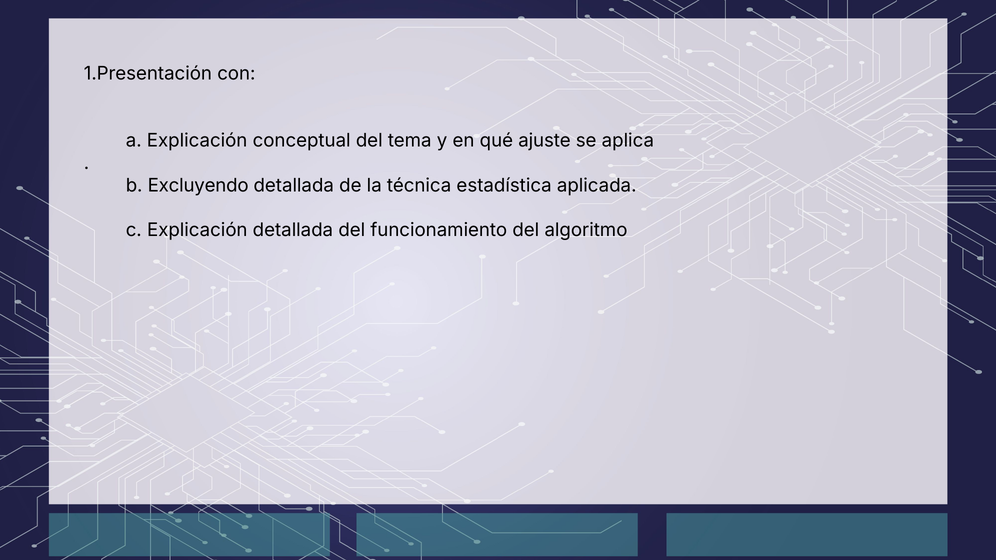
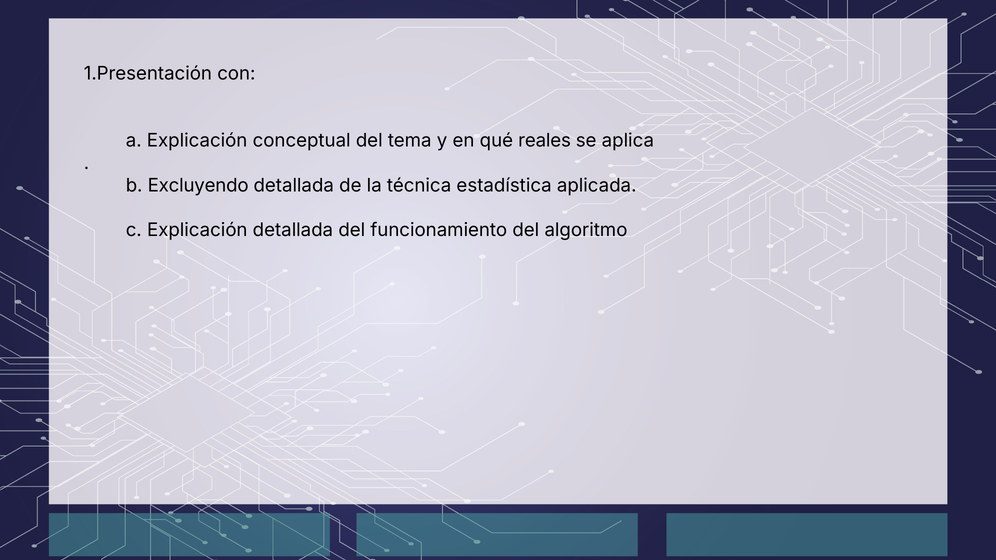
ajuste: ajuste -> reales
